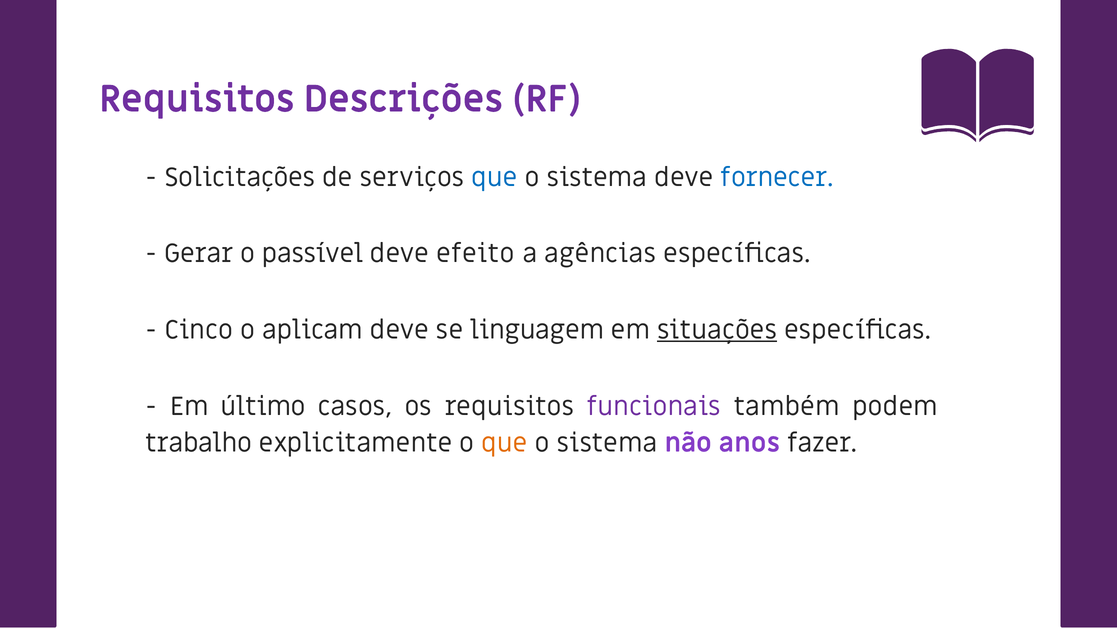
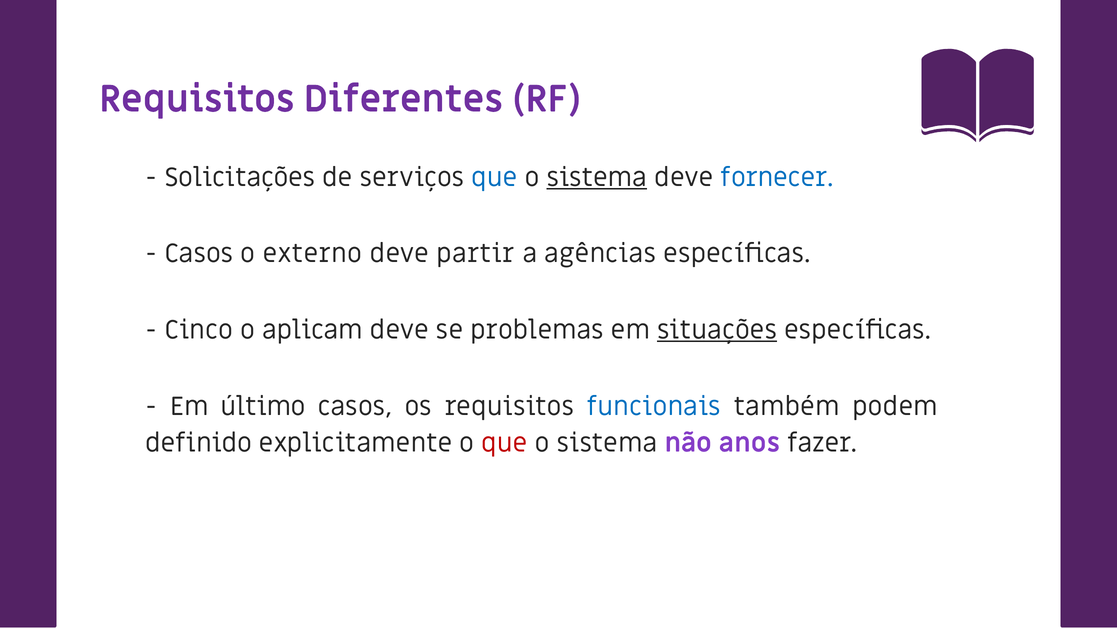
Descrições: Descrições -> Diferentes
sistema at (597, 177) underline: none -> present
Gerar at (199, 254): Gerar -> Casos
passível: passível -> externo
efeito: efeito -> partir
linguagem: linguagem -> problemas
funcionais colour: purple -> blue
trabalho: trabalho -> definido
que at (505, 443) colour: orange -> red
